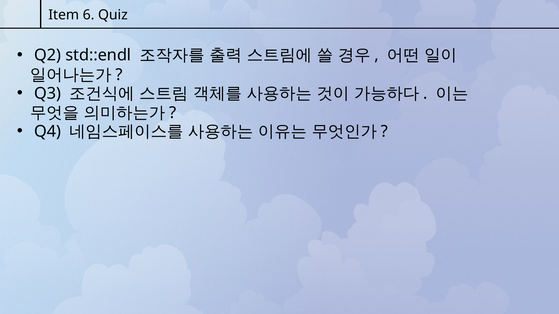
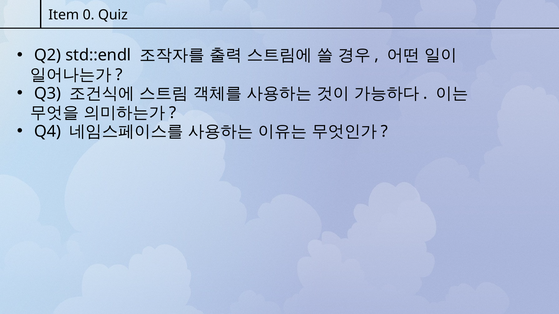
6: 6 -> 0
